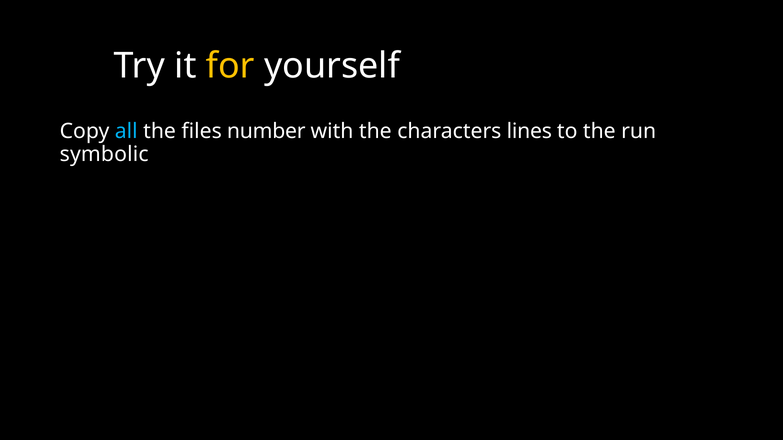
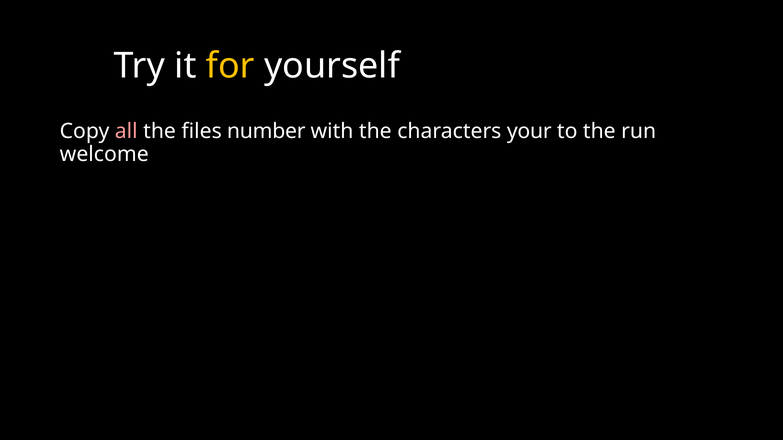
all colour: light blue -> pink
lines: lines -> your
symbolic: symbolic -> welcome
